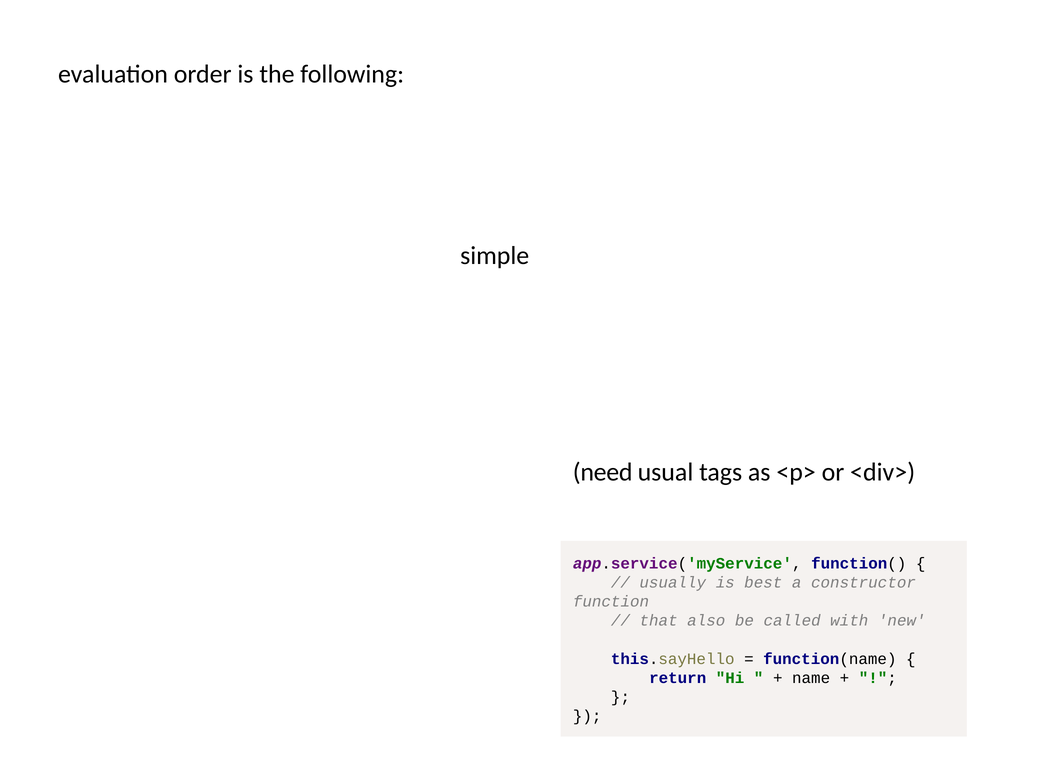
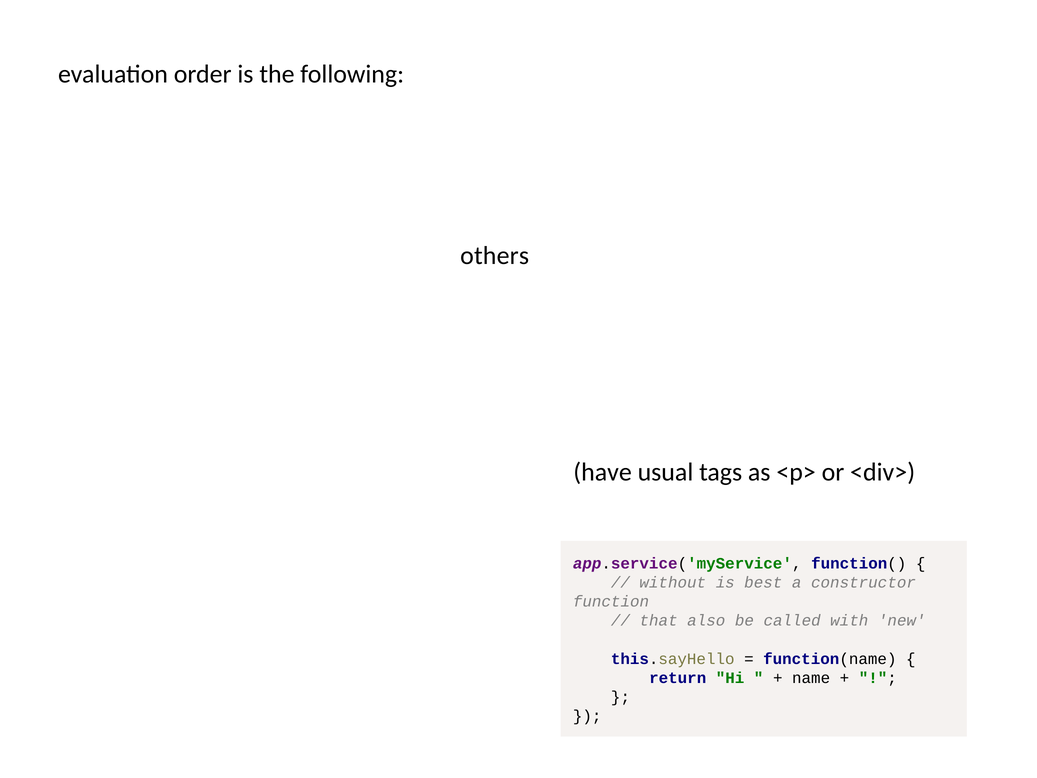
simple: simple -> others
need: need -> have
usually: usually -> without
